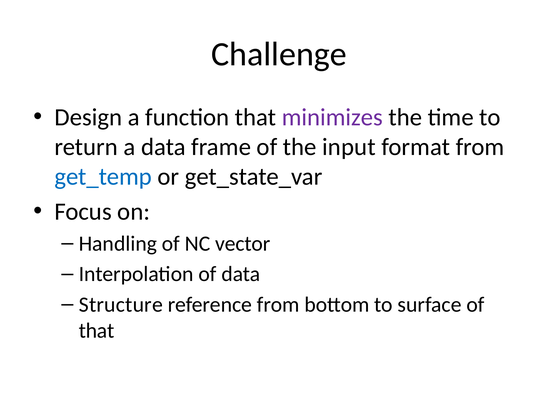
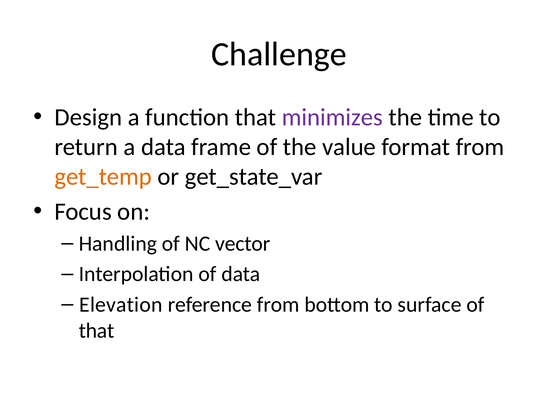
input: input -> value
get_temp colour: blue -> orange
Structure: Structure -> Elevation
